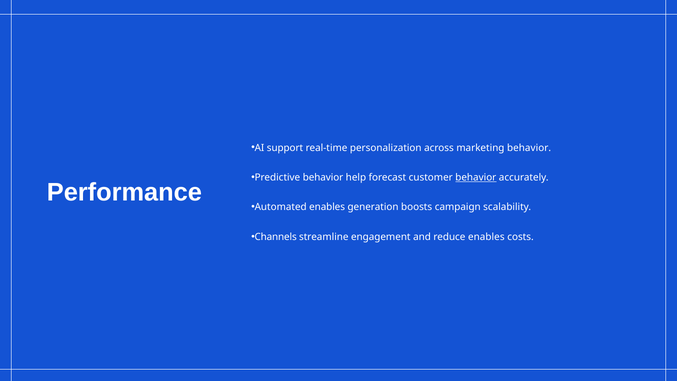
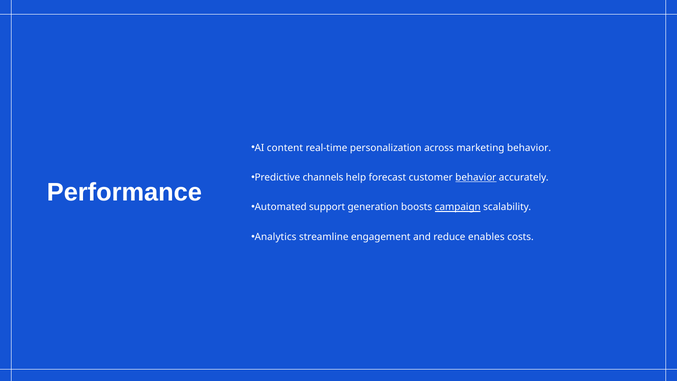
support: support -> content
Predictive behavior: behavior -> channels
Automated enables: enables -> support
campaign underline: none -> present
Channels: Channels -> Analytics
